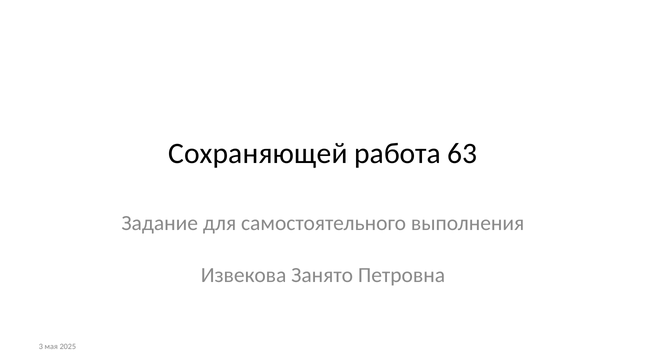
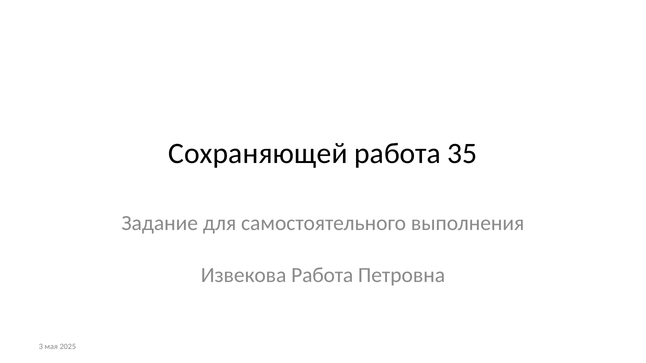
63: 63 -> 35
Извекова Занято: Занято -> Работа
